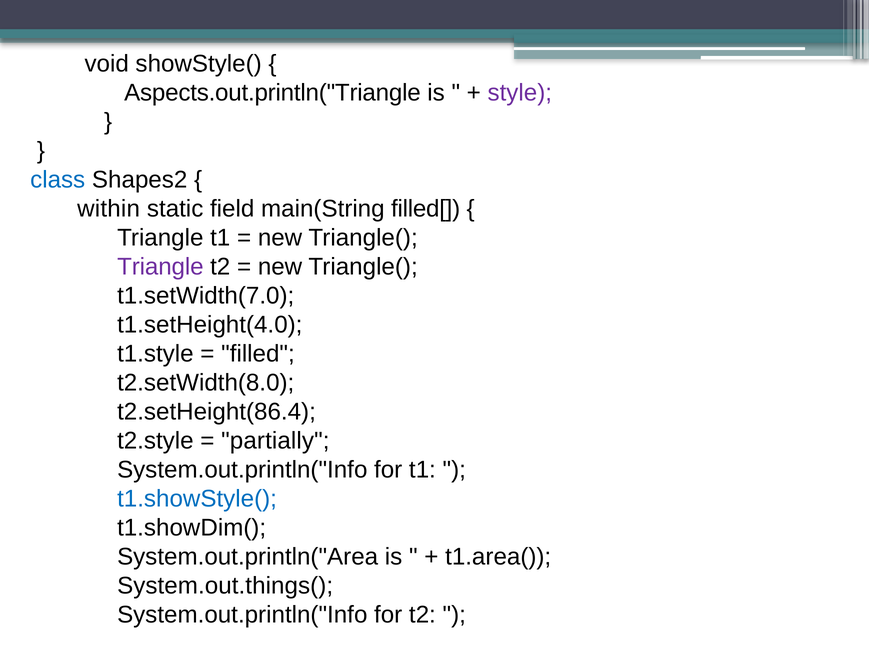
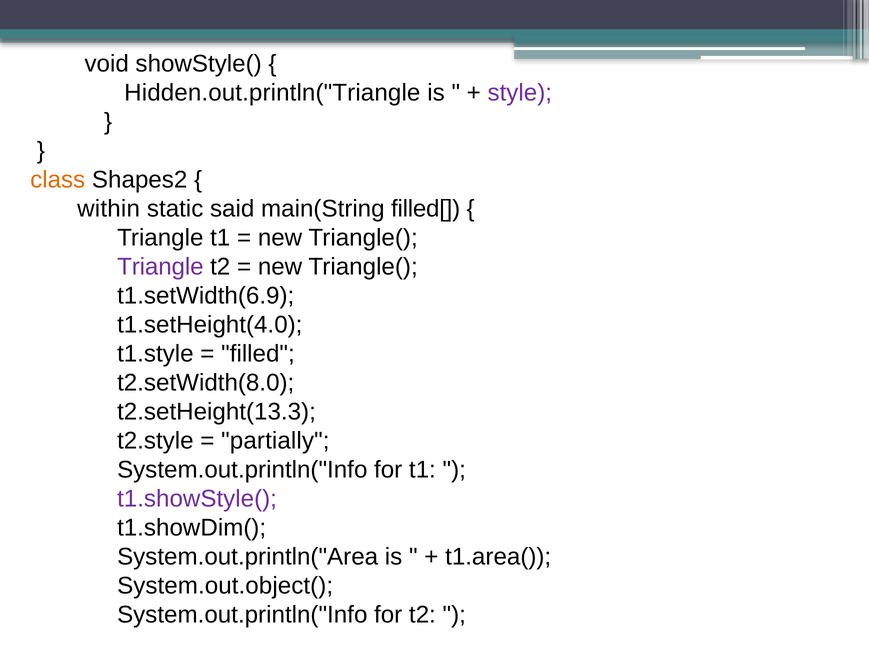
Aspects.out.println("Triangle: Aspects.out.println("Triangle -> Hidden.out.println("Triangle
class colour: blue -> orange
field: field -> said
t1.setWidth(7.0: t1.setWidth(7.0 -> t1.setWidth(6.9
t2.setHeight(86.4: t2.setHeight(86.4 -> t2.setHeight(13.3
t1.showStyle( colour: blue -> purple
System.out.things(: System.out.things( -> System.out.object(
